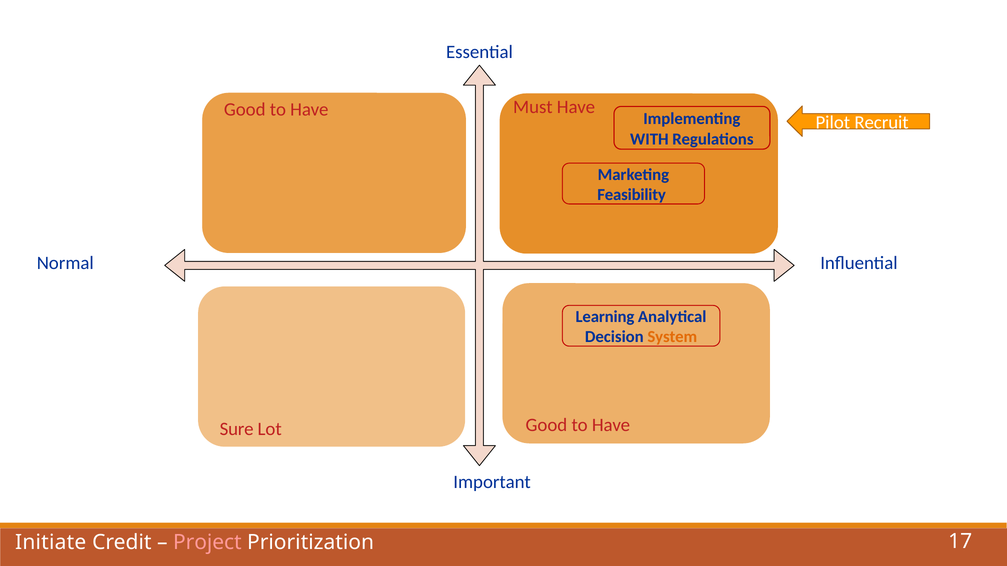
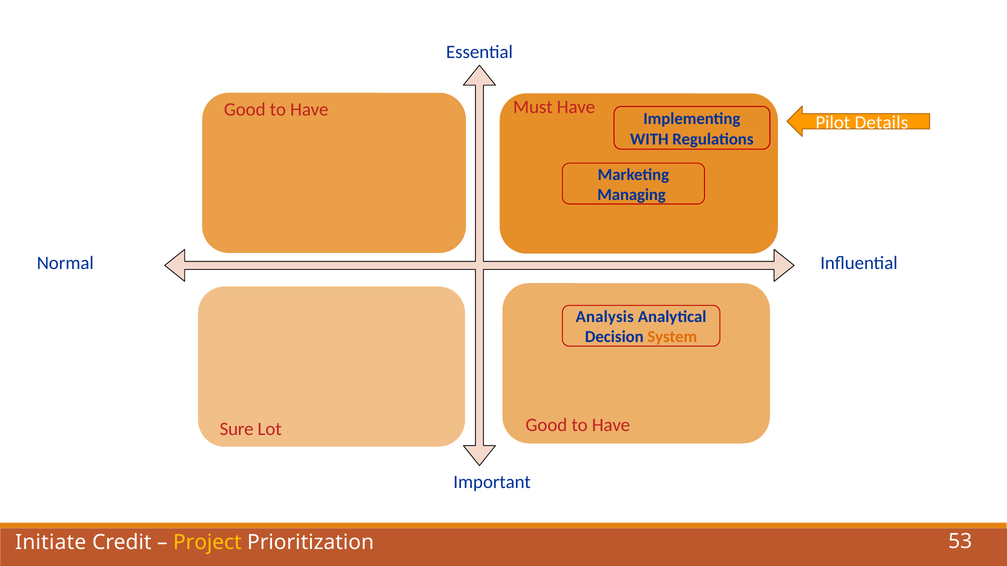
Recruit: Recruit -> Details
Feasibility: Feasibility -> Managing
Learning: Learning -> Analysis
Project colour: pink -> yellow
17: 17 -> 53
